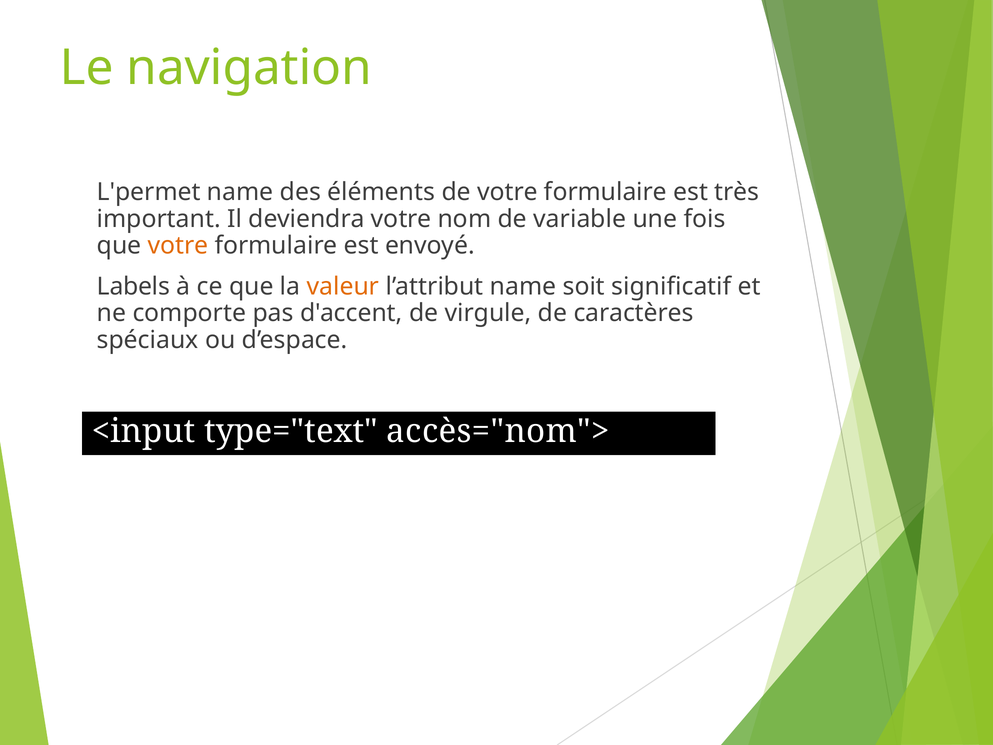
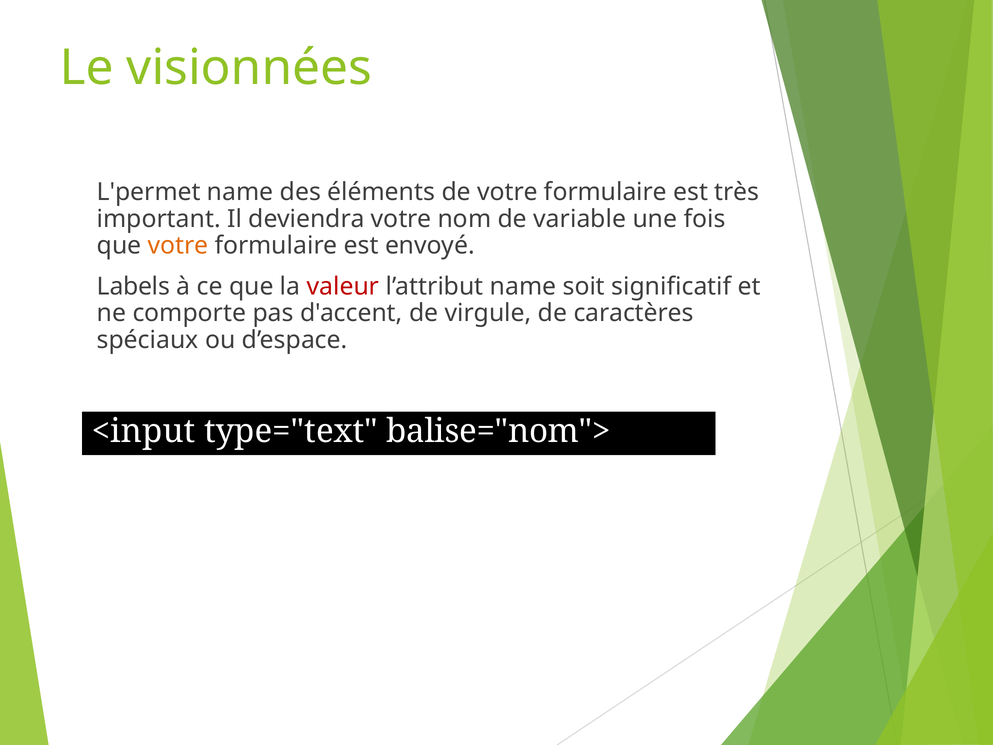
navigation: navigation -> visionnées
valeur colour: orange -> red
accès="nom">: accès="nom"> -> balise="nom">
